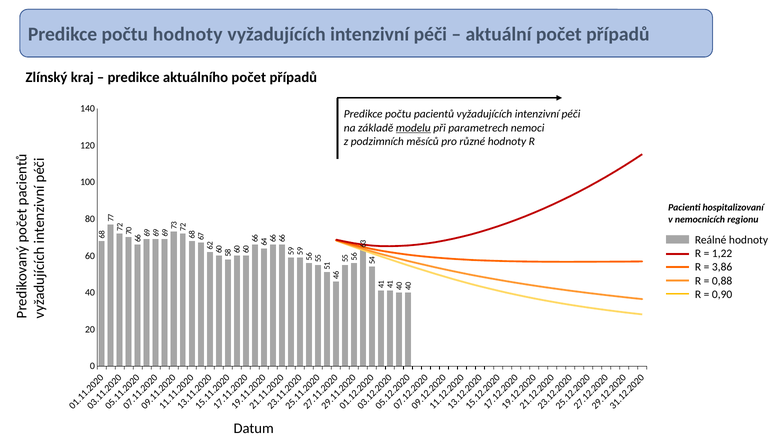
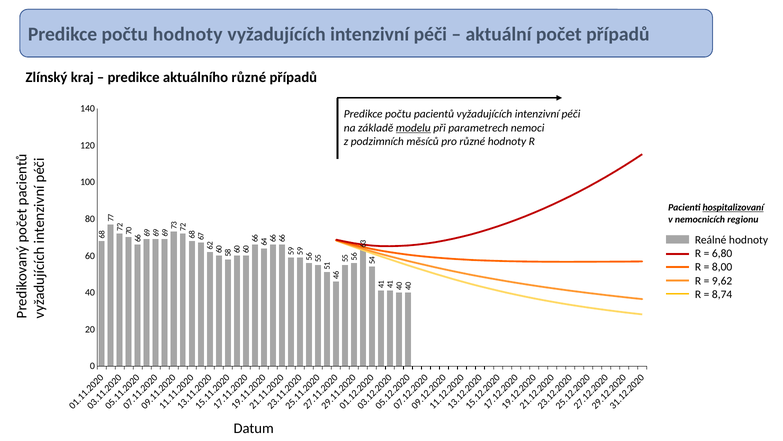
aktuálního počet: počet -> různé
hospitalizovaní underline: none -> present
1,22: 1,22 -> 6,80
3,86: 3,86 -> 8,00
0,88: 0,88 -> 9,62
0,90: 0,90 -> 8,74
